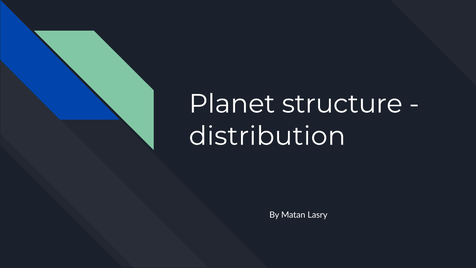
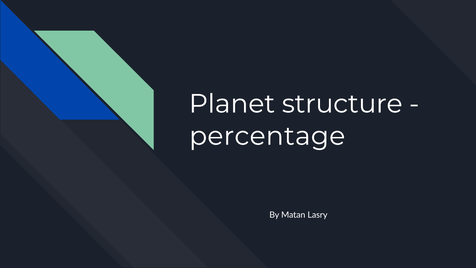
distribution: distribution -> percentage
